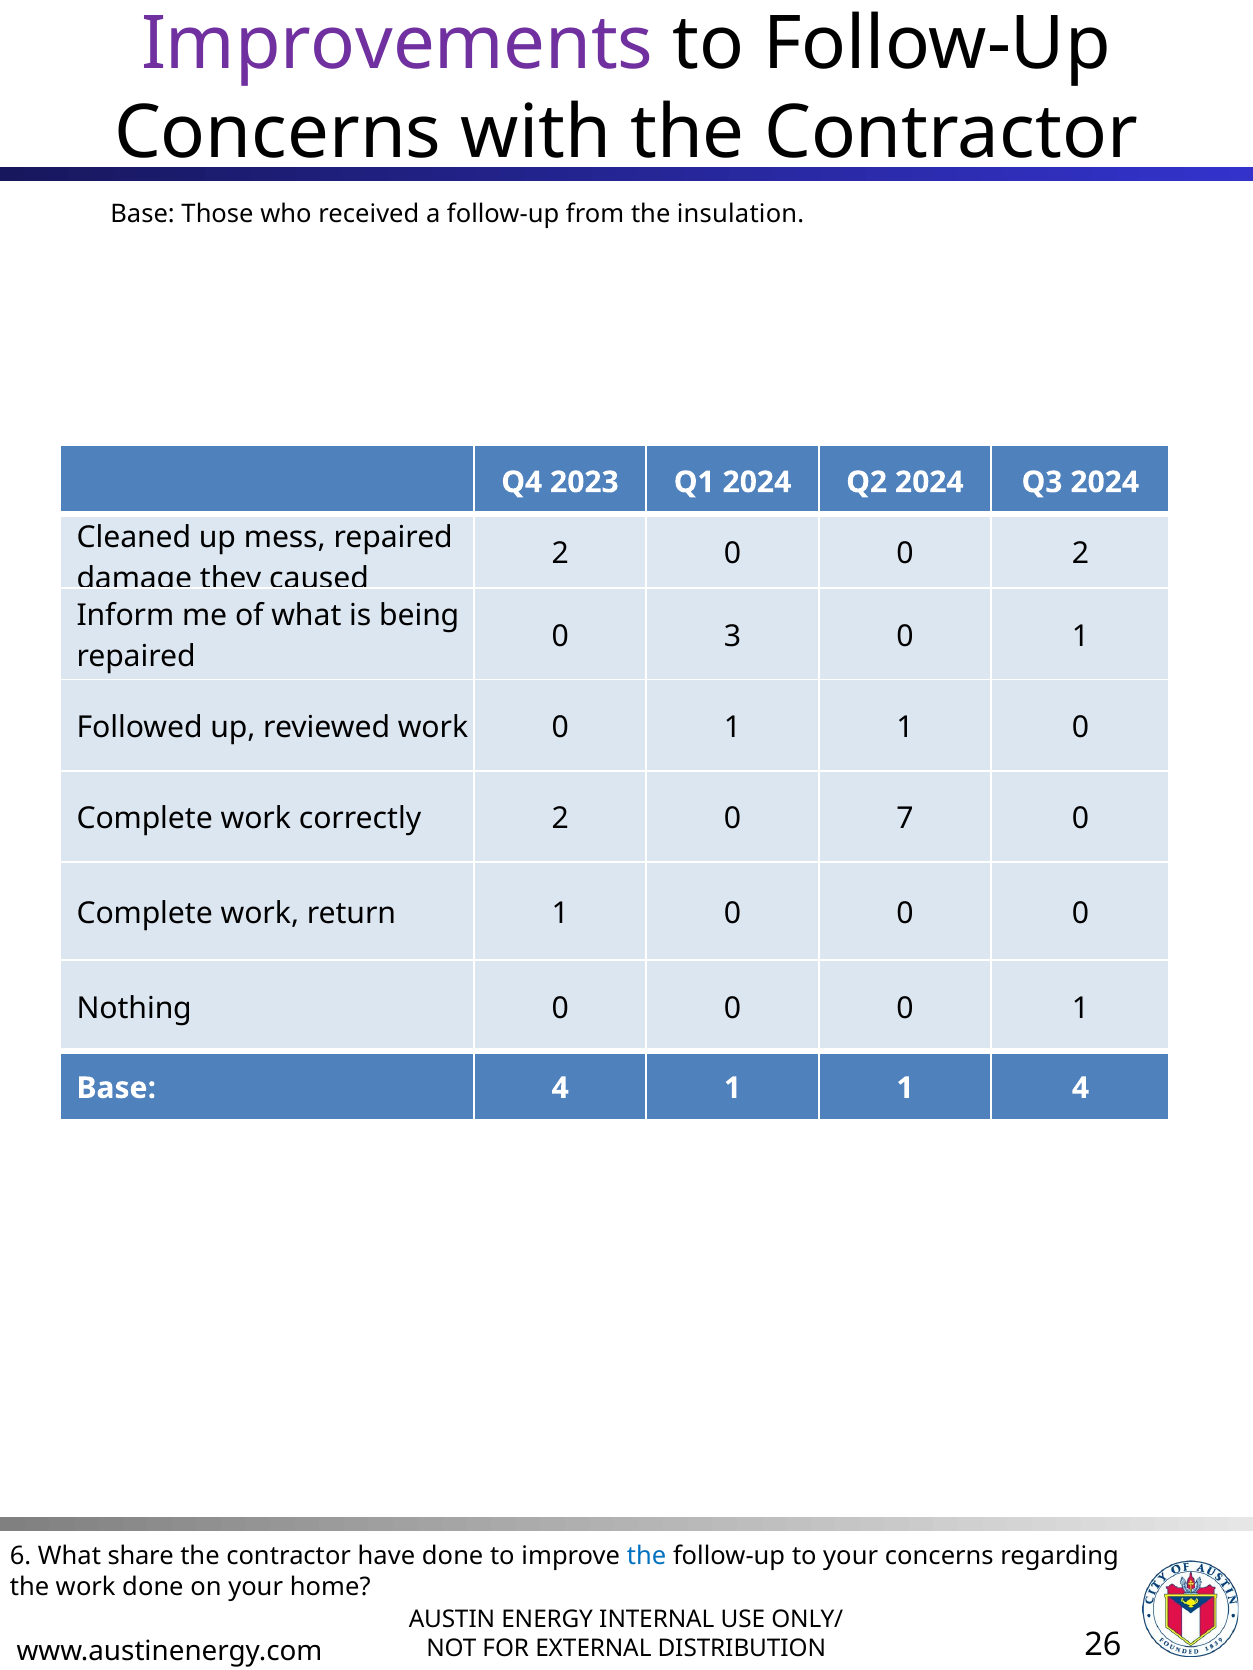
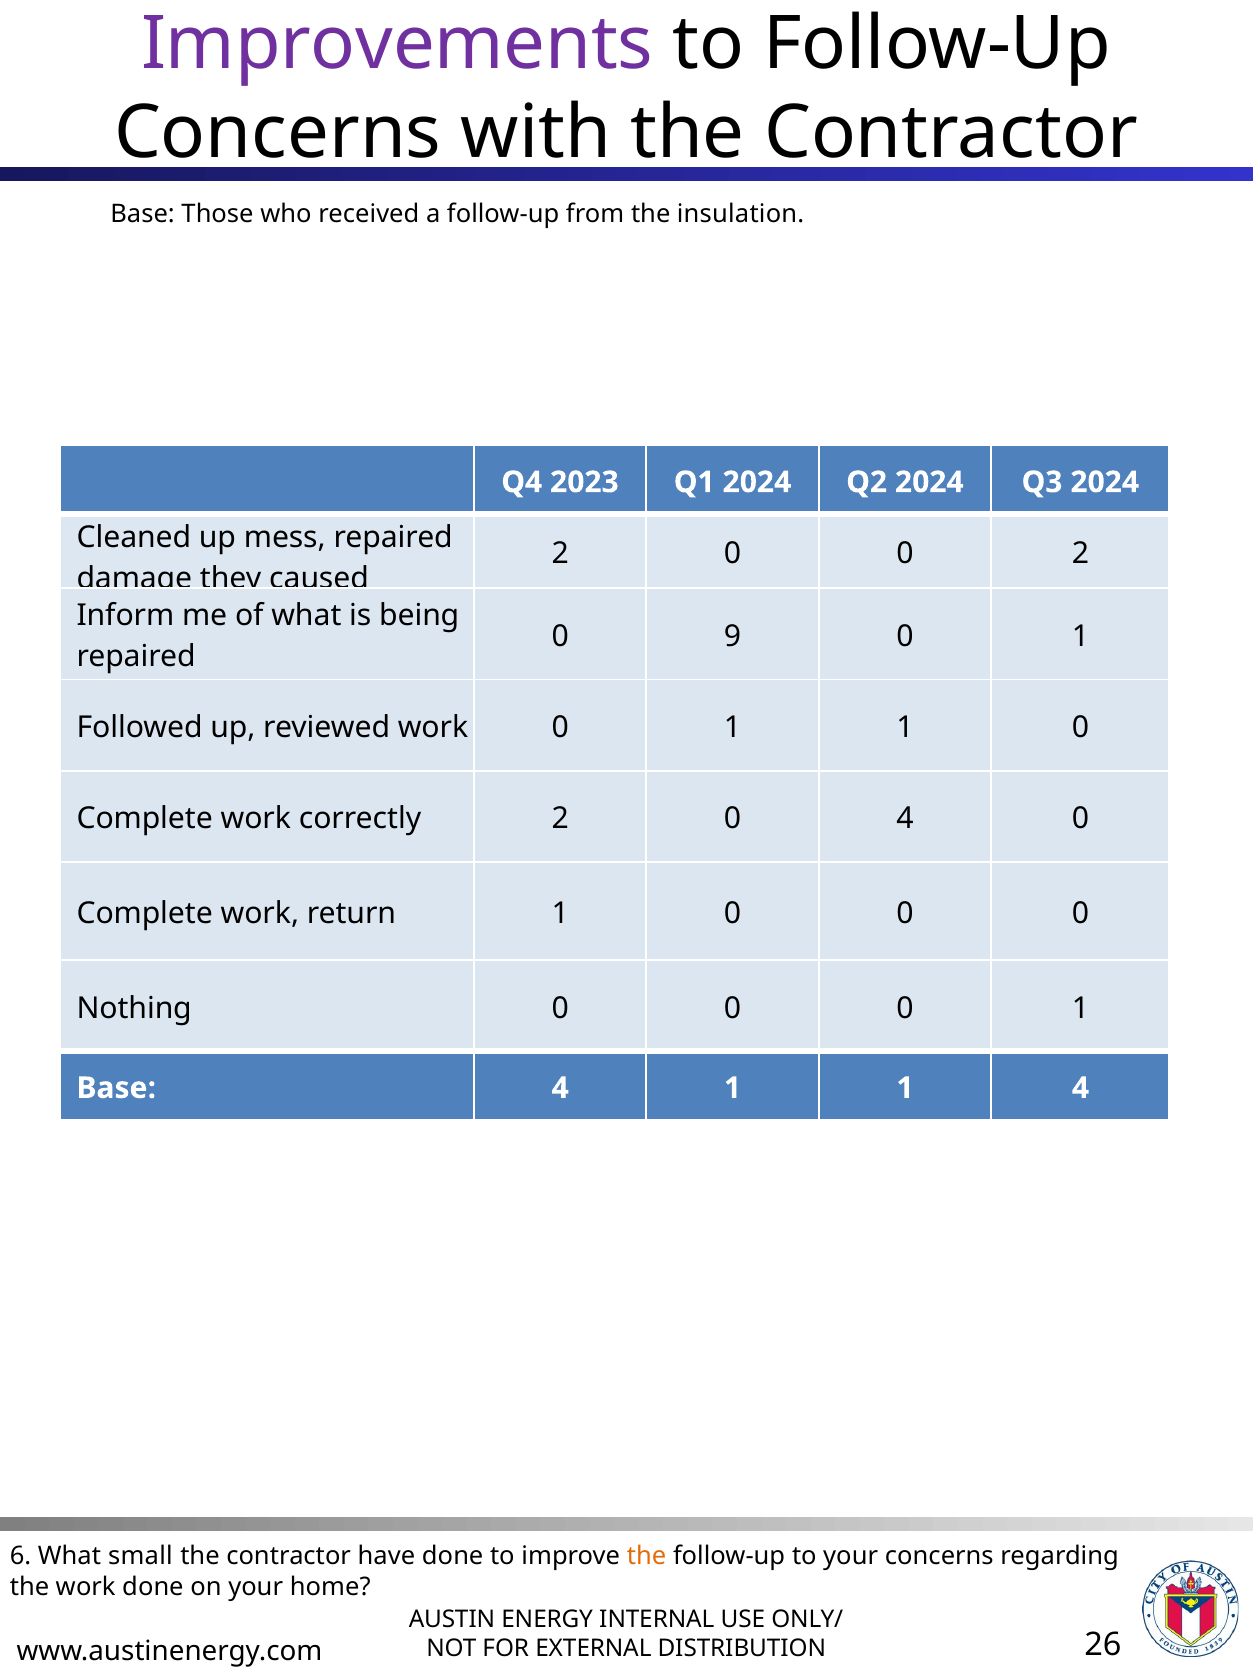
3: 3 -> 9
0 7: 7 -> 4
share: share -> small
the at (647, 1557) colour: blue -> orange
